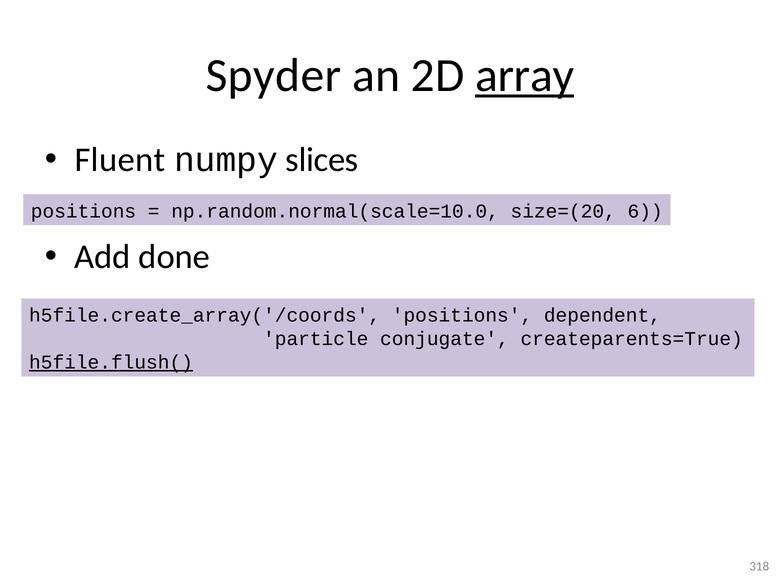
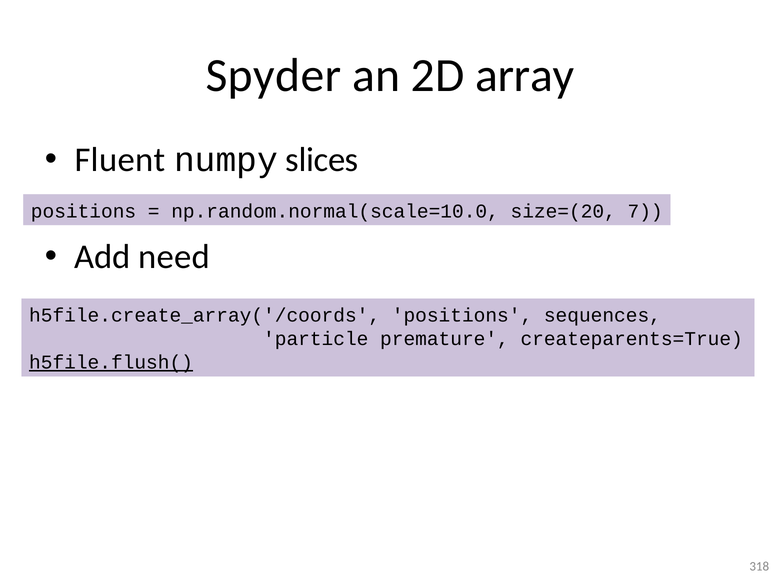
array underline: present -> none
6: 6 -> 7
done: done -> need
dependent: dependent -> sequences
conjugate: conjugate -> premature
